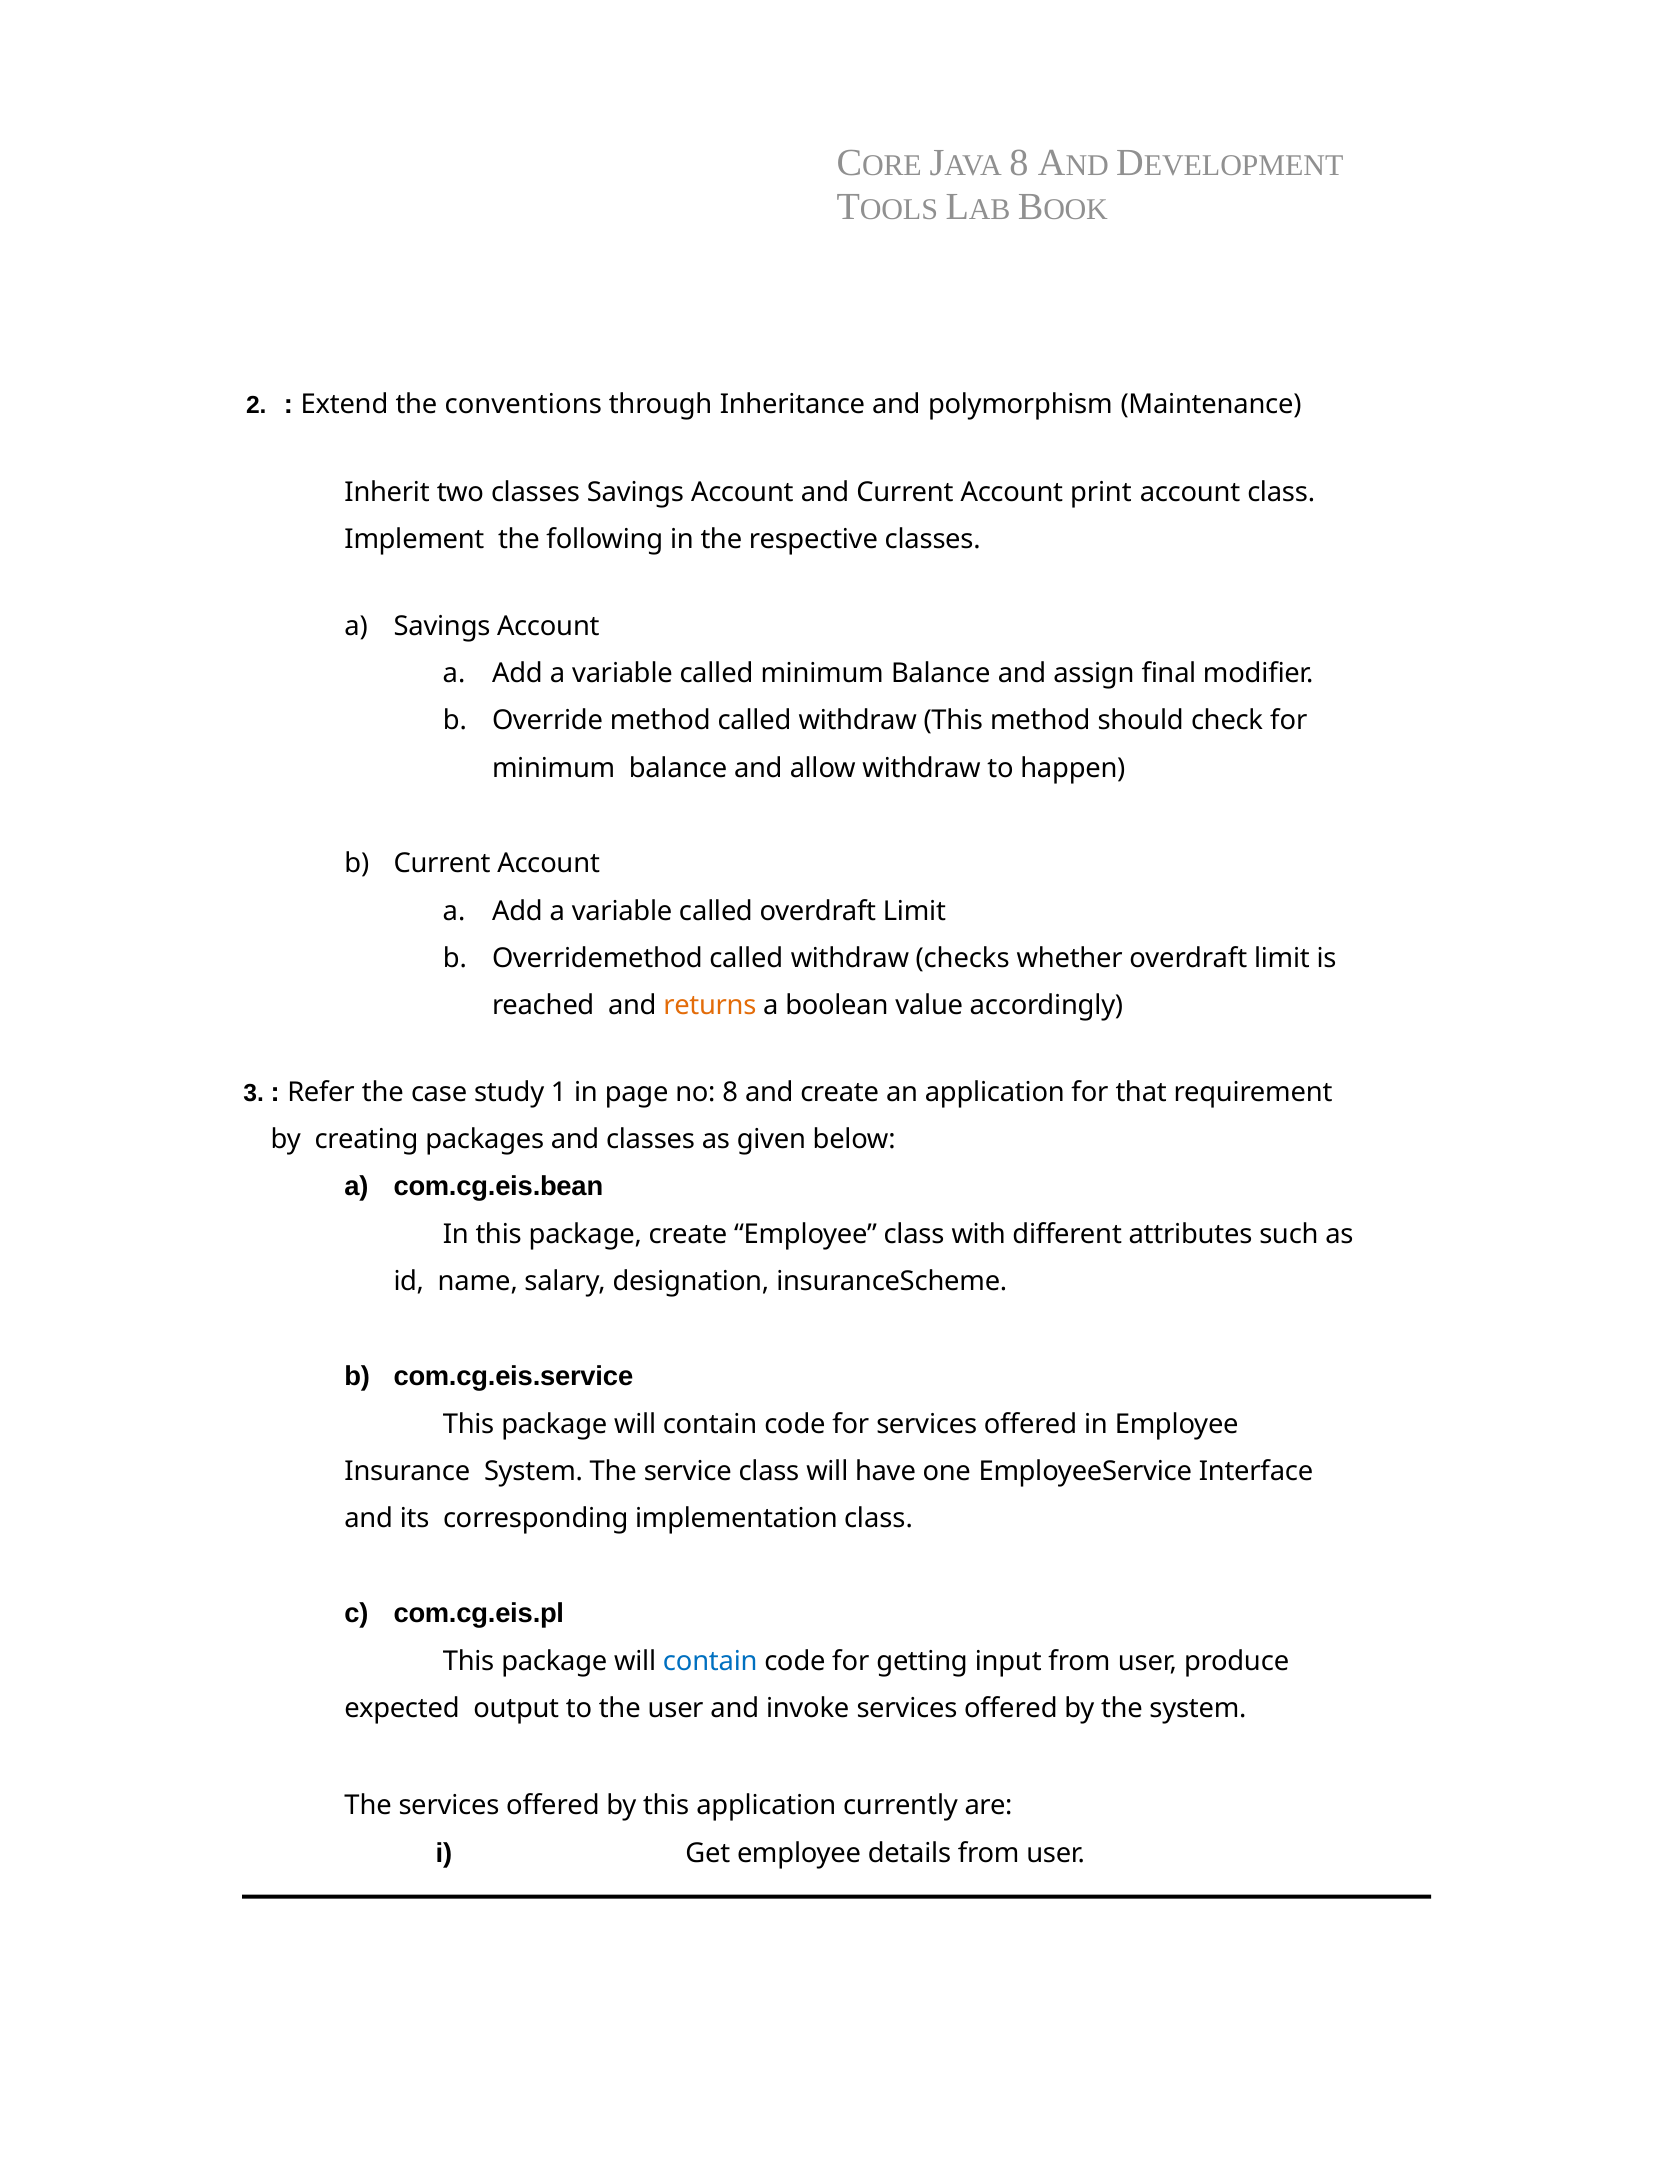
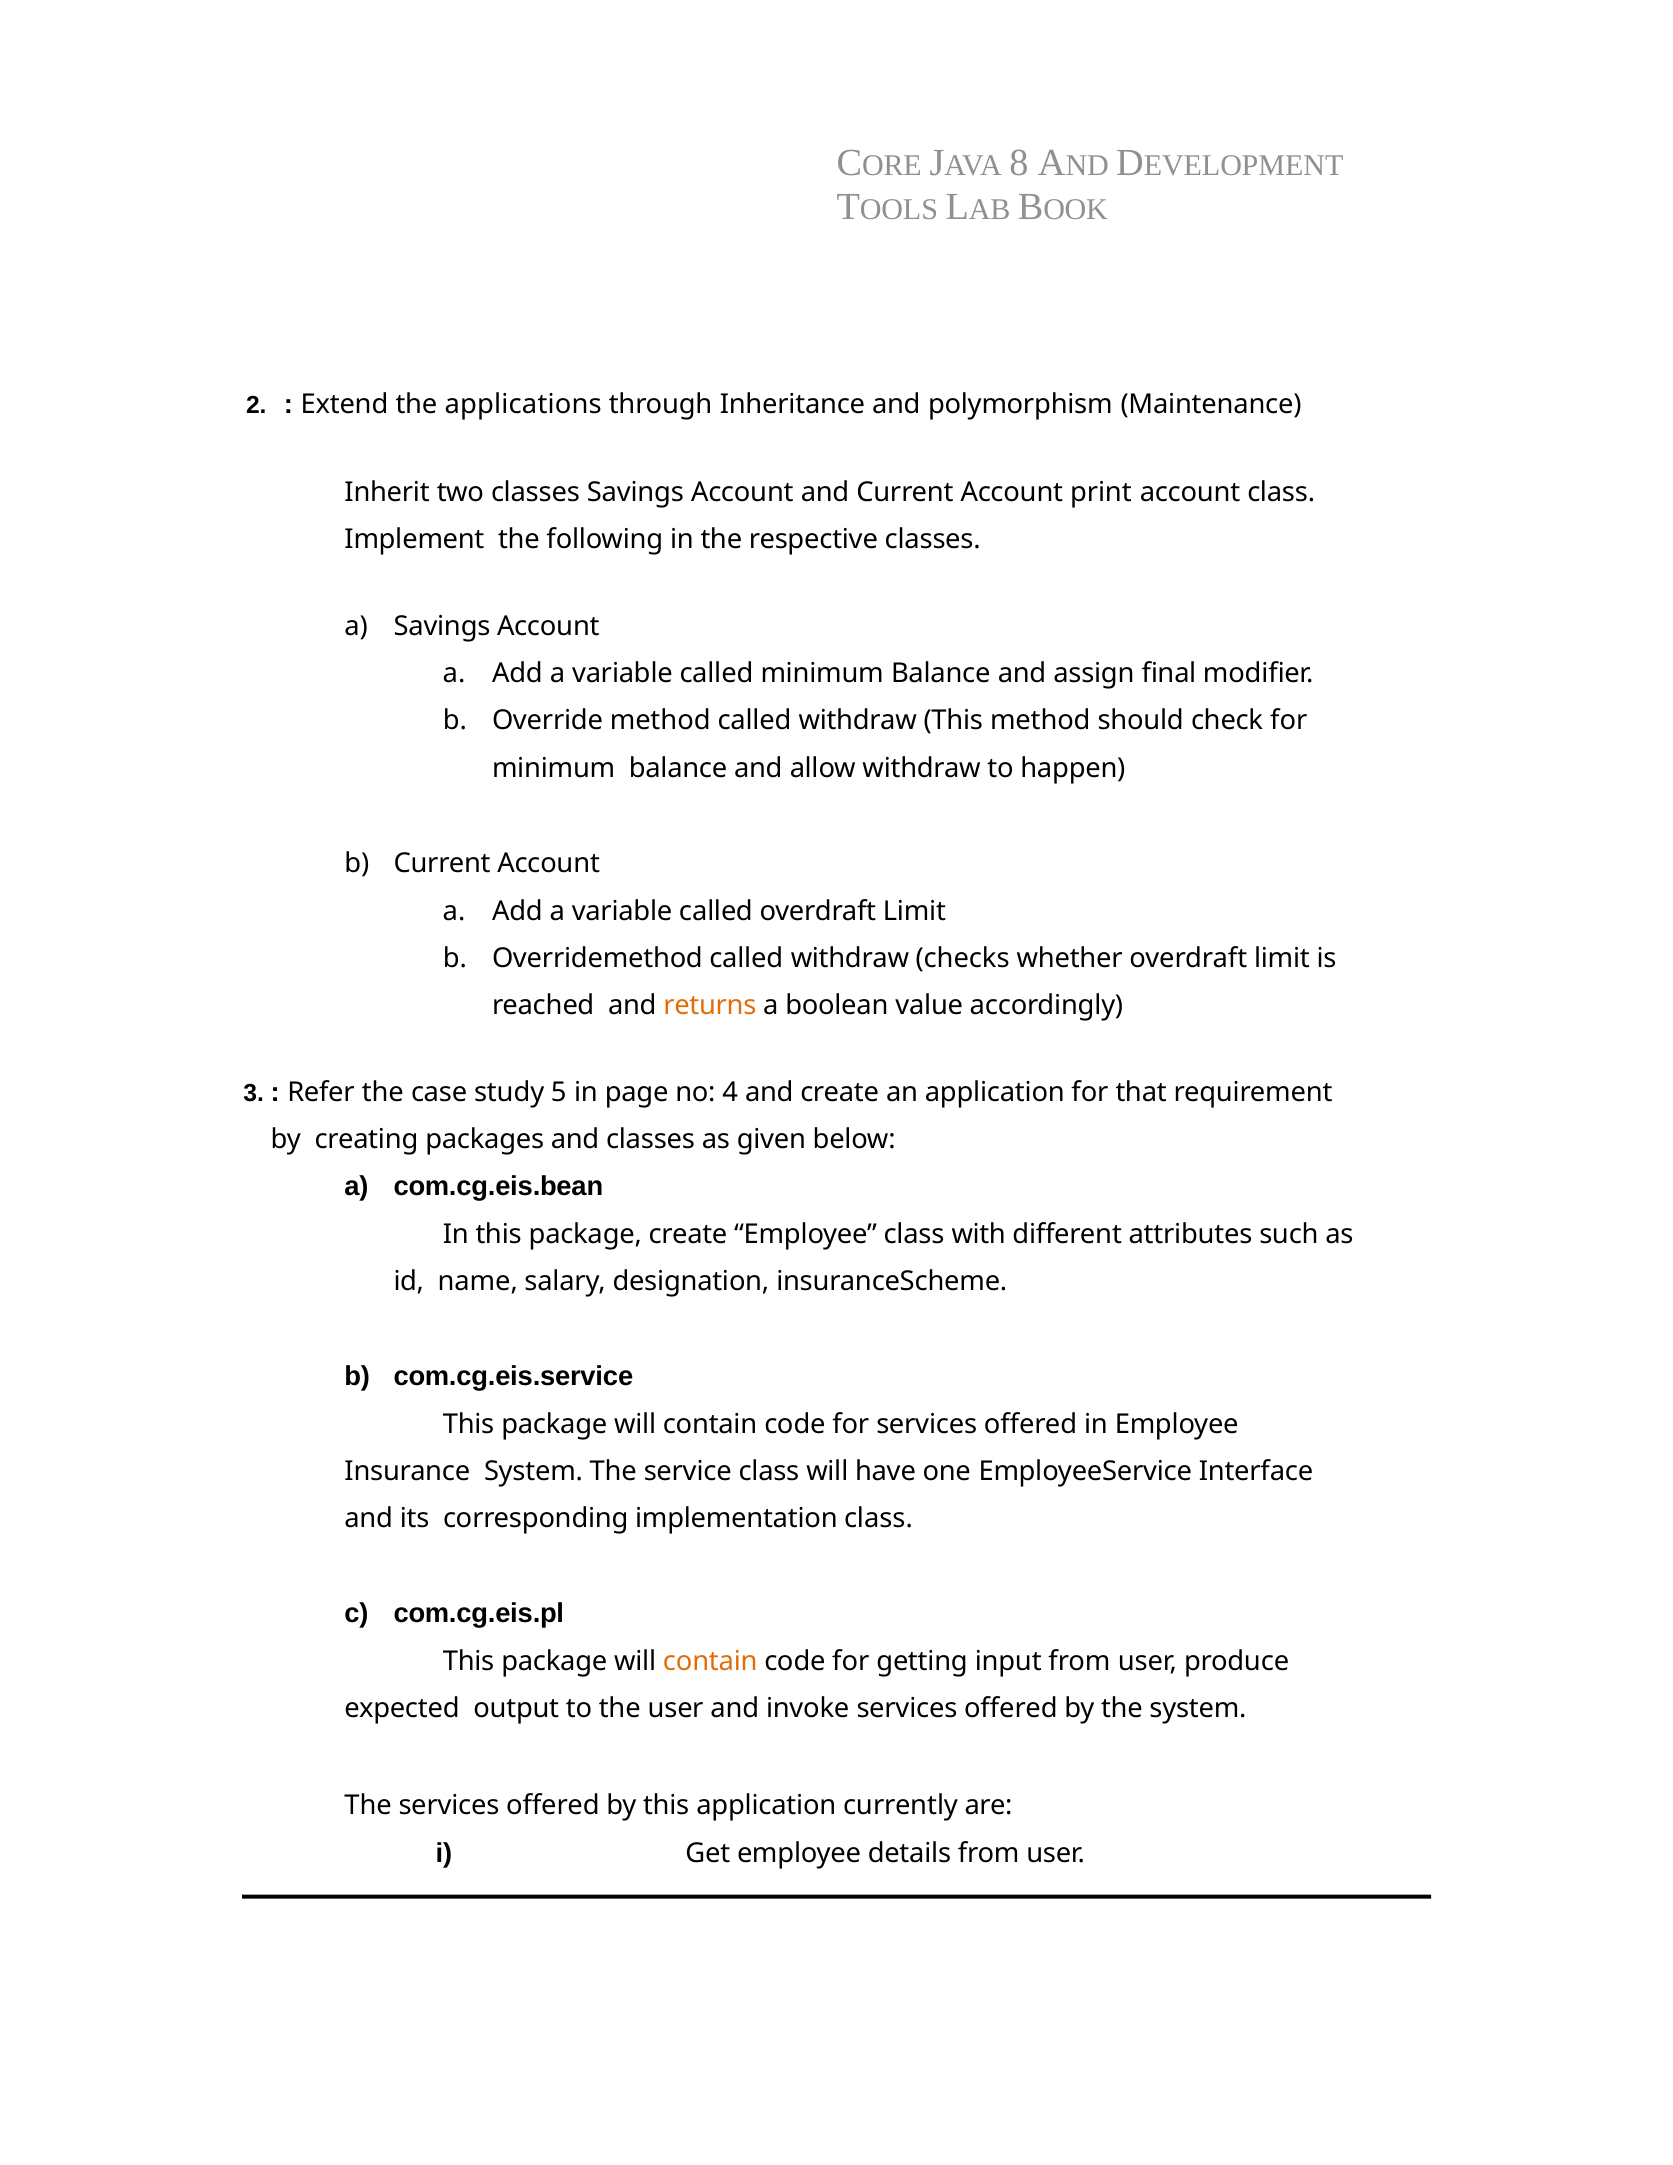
conventions: conventions -> applications
1: 1 -> 5
no 8: 8 -> 4
contain at (710, 1662) colour: blue -> orange
